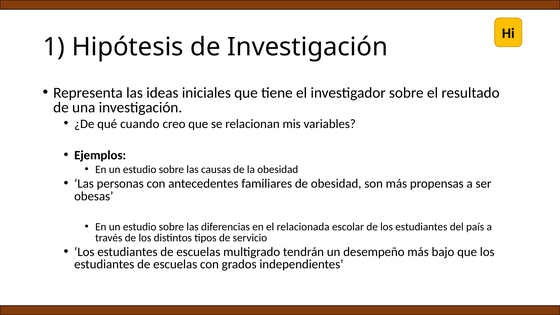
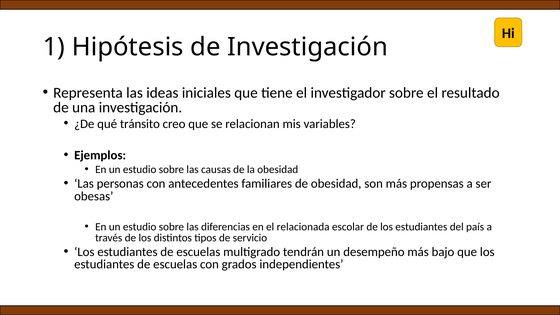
cuando: cuando -> tránsito
